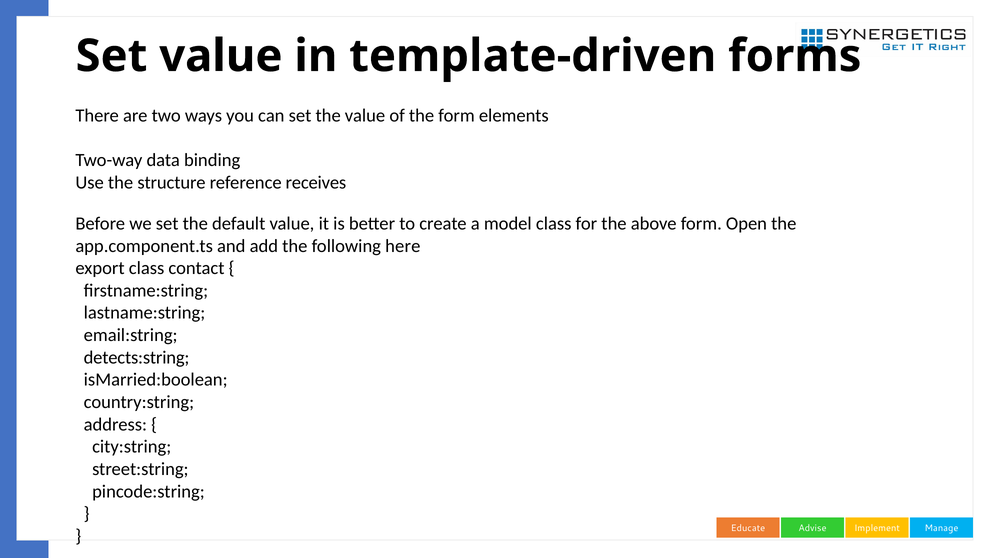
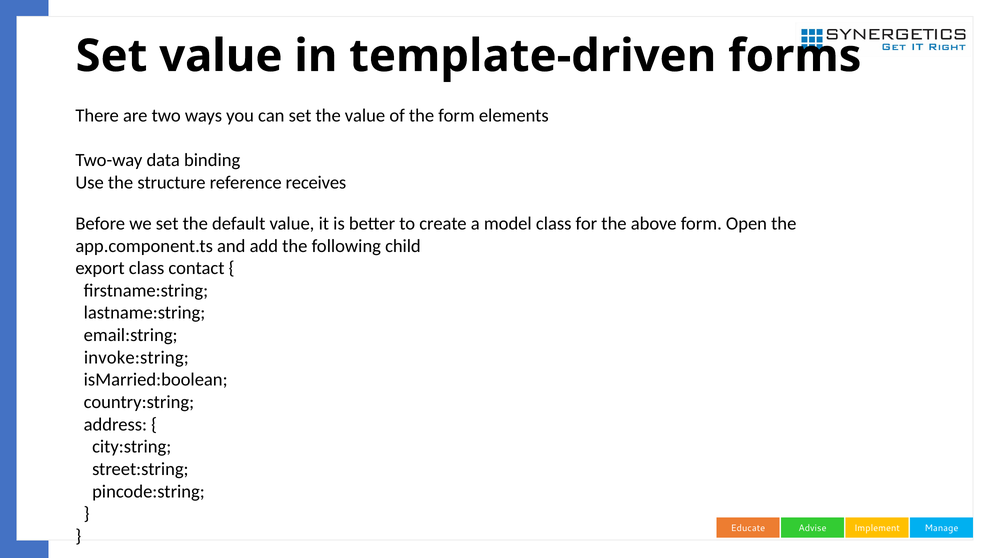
here: here -> child
detects:string: detects:string -> invoke:string
